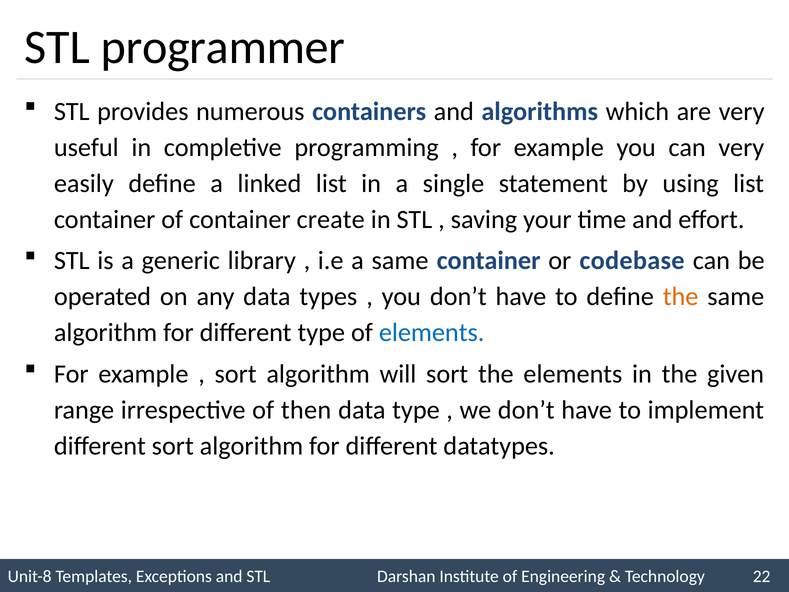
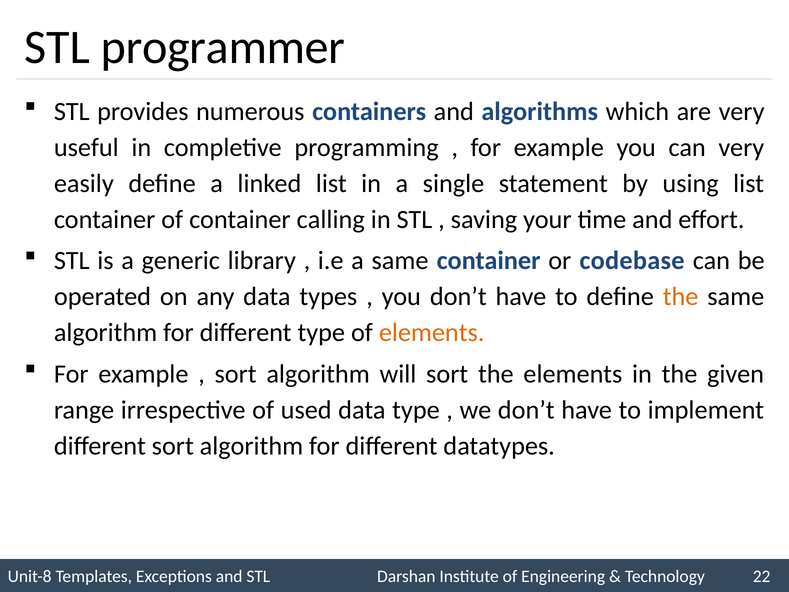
create: create -> calling
elements at (432, 333) colour: blue -> orange
then: then -> used
